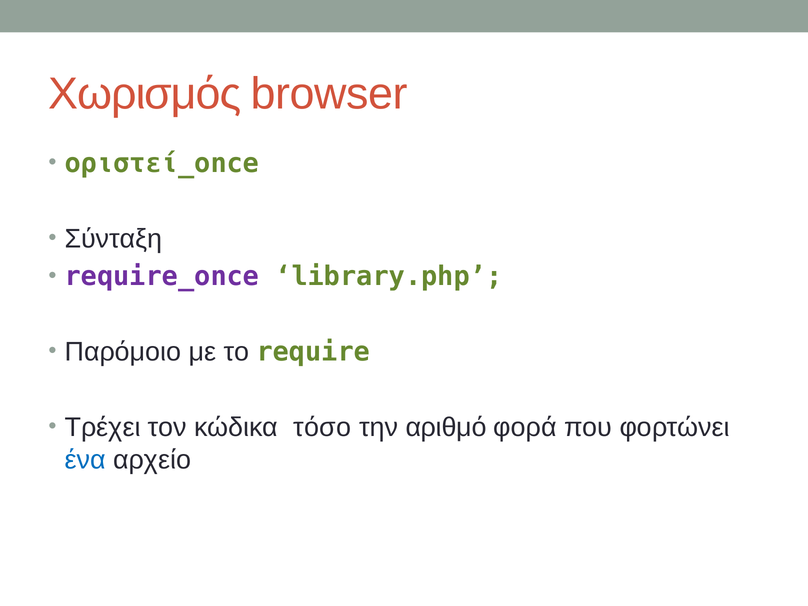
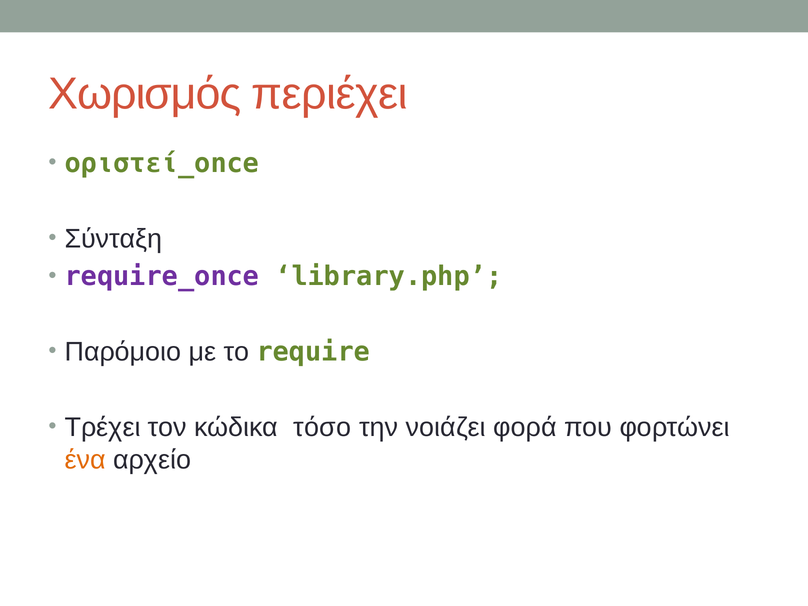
browser: browser -> περιέχει
αριθμό: αριθμό -> νοιάζει
ένα colour: blue -> orange
